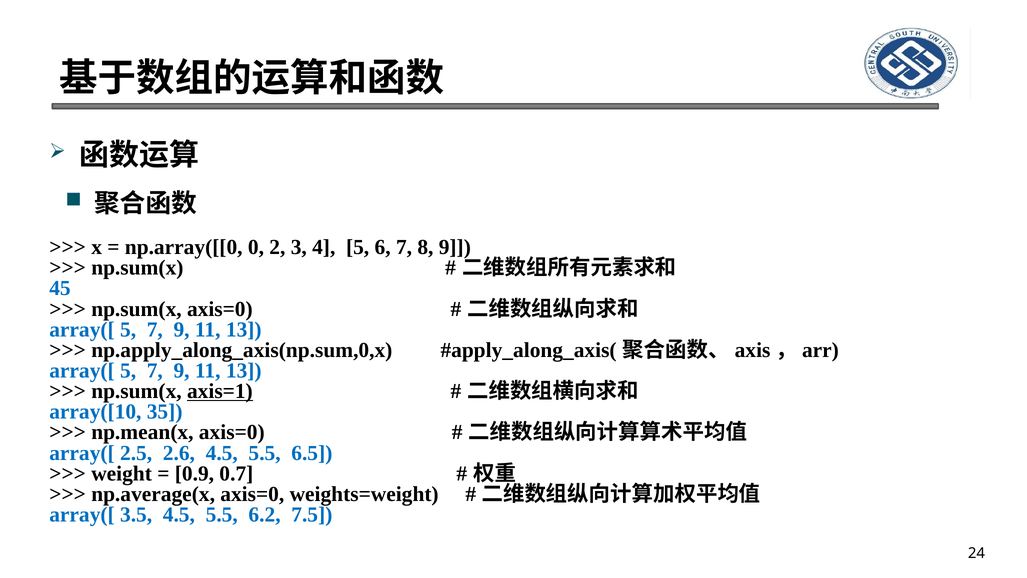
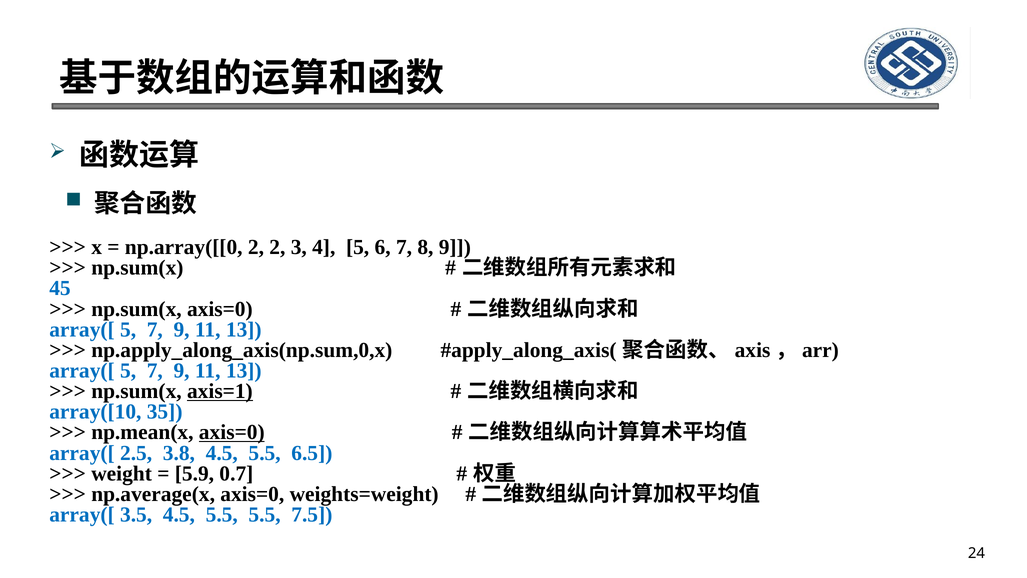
np.array([[0 0: 0 -> 2
axis=0 at (232, 432) underline: none -> present
2.6: 2.6 -> 3.8
0.9: 0.9 -> 5.9
5.5 6.2: 6.2 -> 5.5
